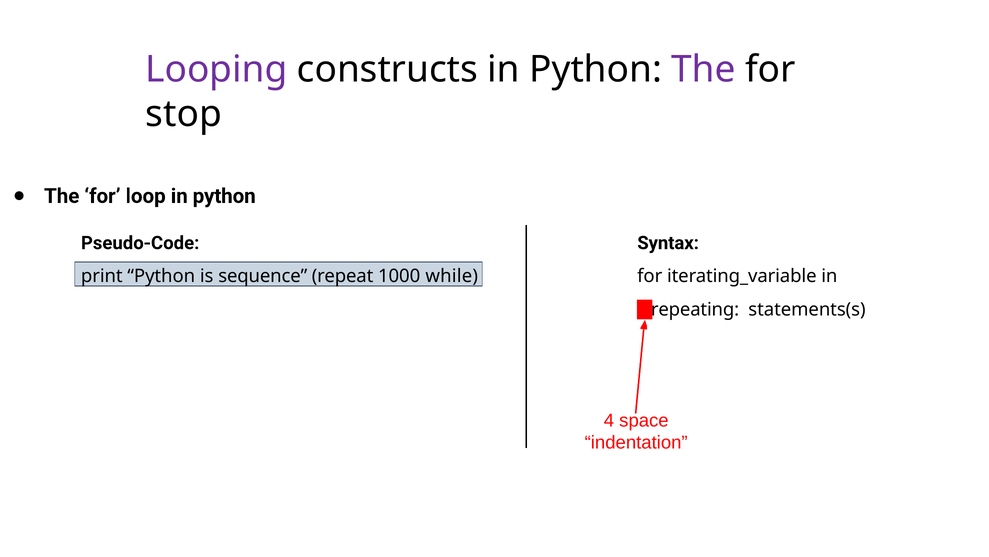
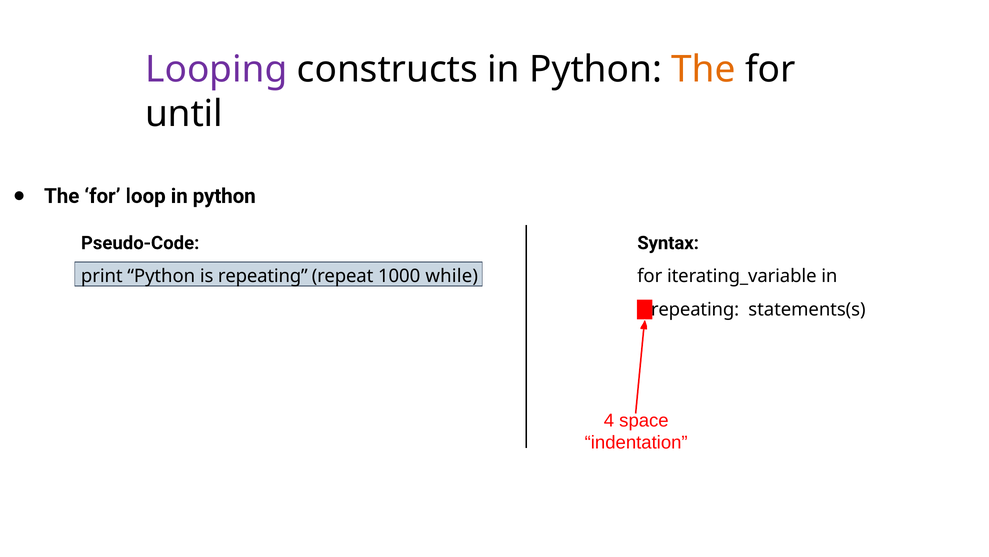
The at (704, 69) colour: purple -> orange
stop: stop -> until
is sequence: sequence -> repeating
